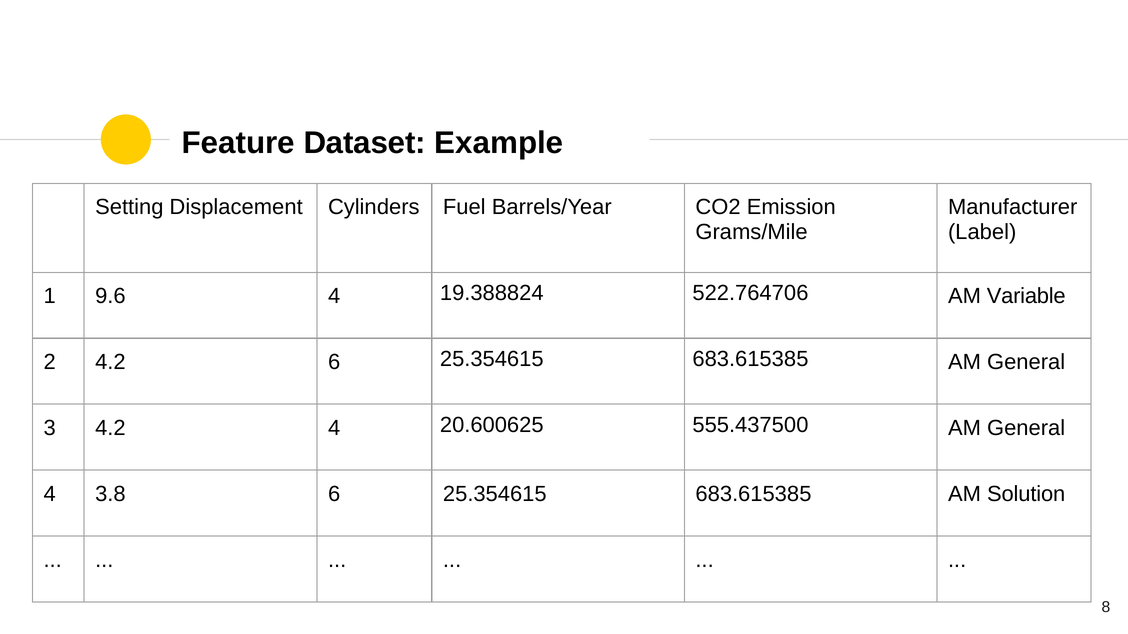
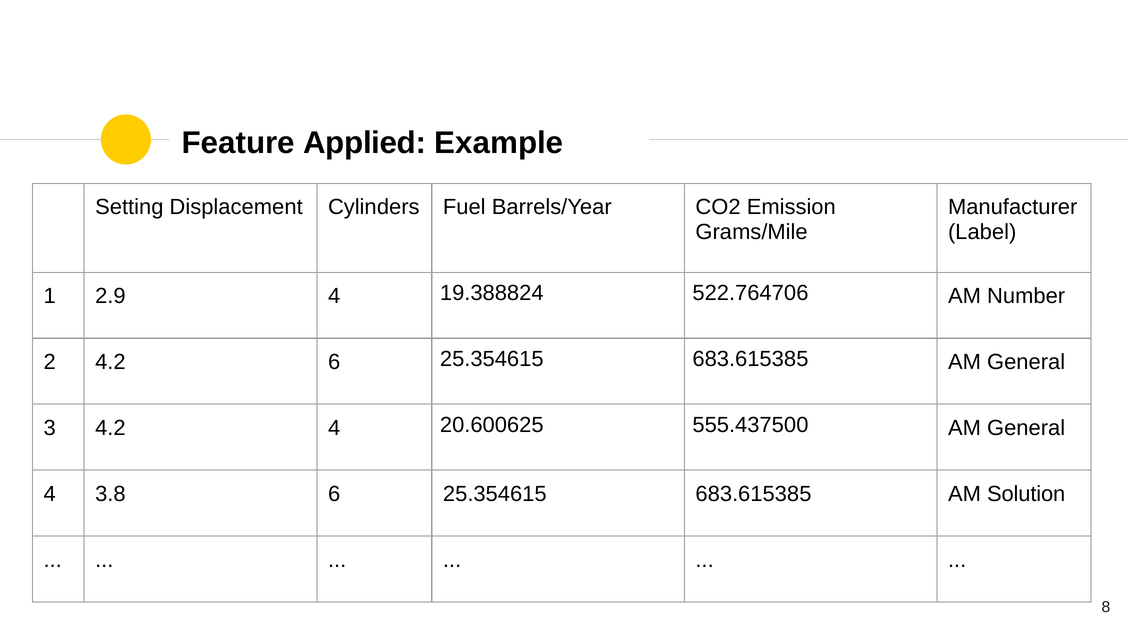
Dataset: Dataset -> Applied
9.6: 9.6 -> 2.9
Variable: Variable -> Number
